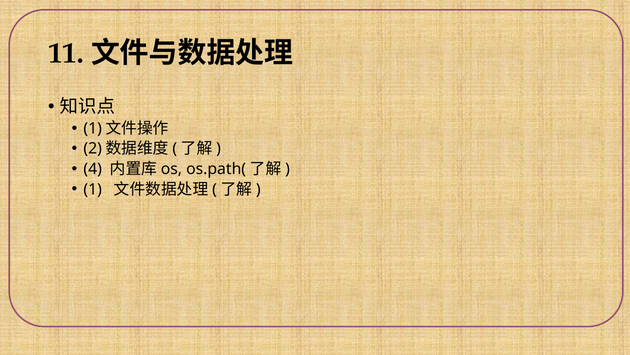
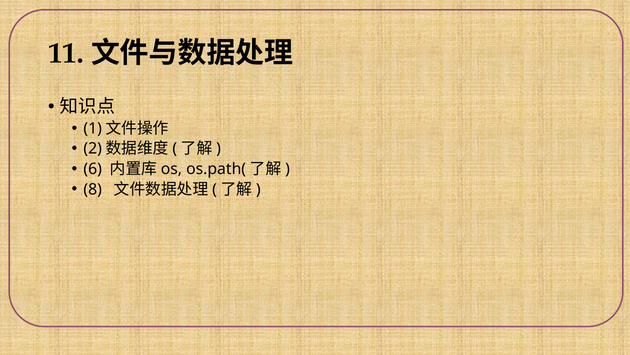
4: 4 -> 6
1 at (93, 189): 1 -> 8
